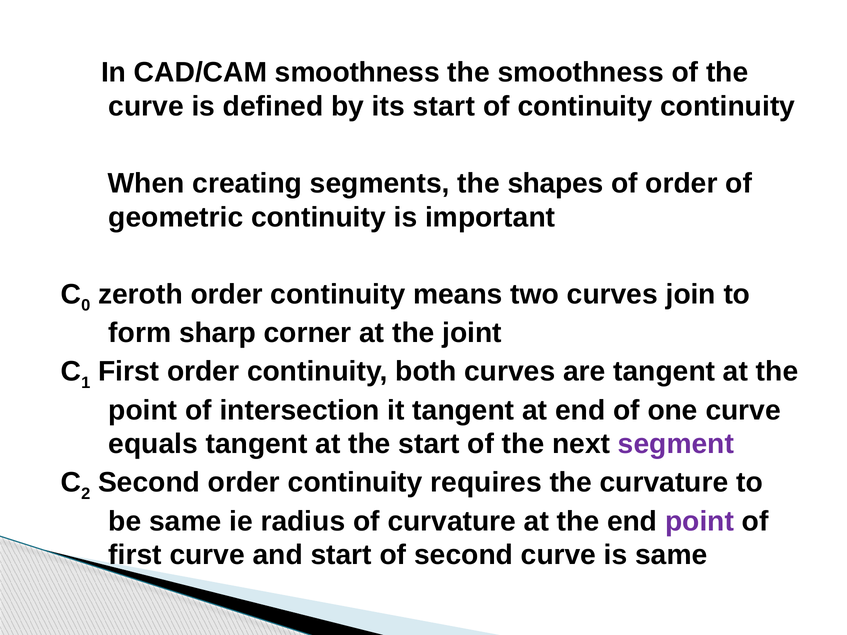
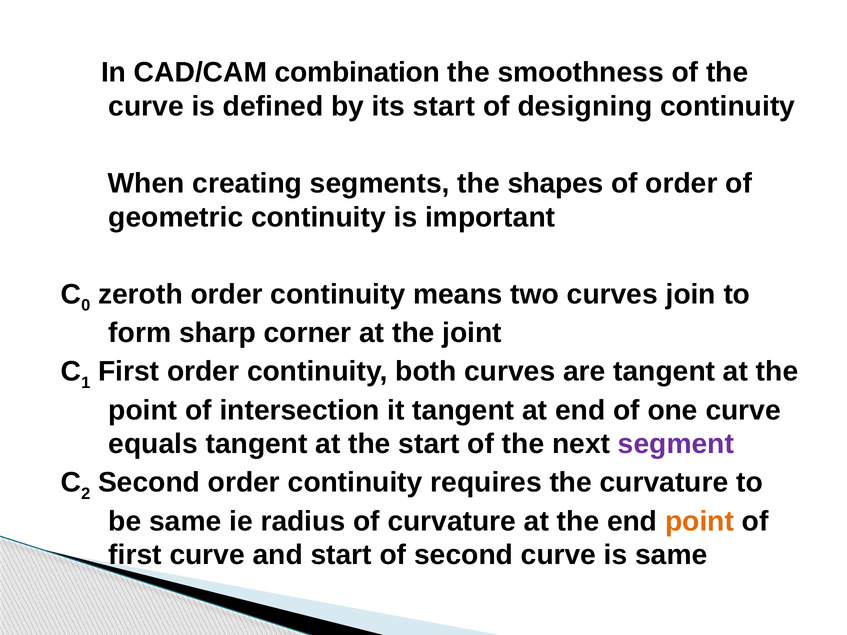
CAD/CAM smoothness: smoothness -> combination
of continuity: continuity -> designing
point at (700, 521) colour: purple -> orange
